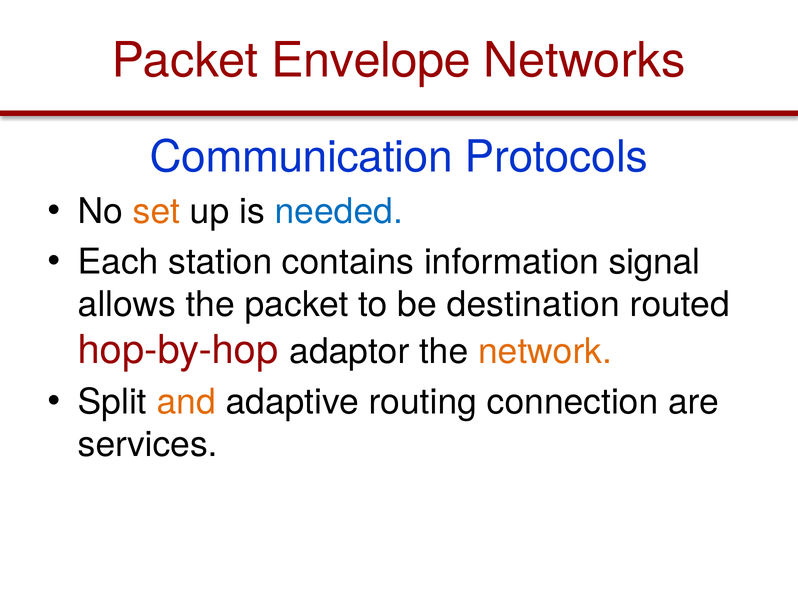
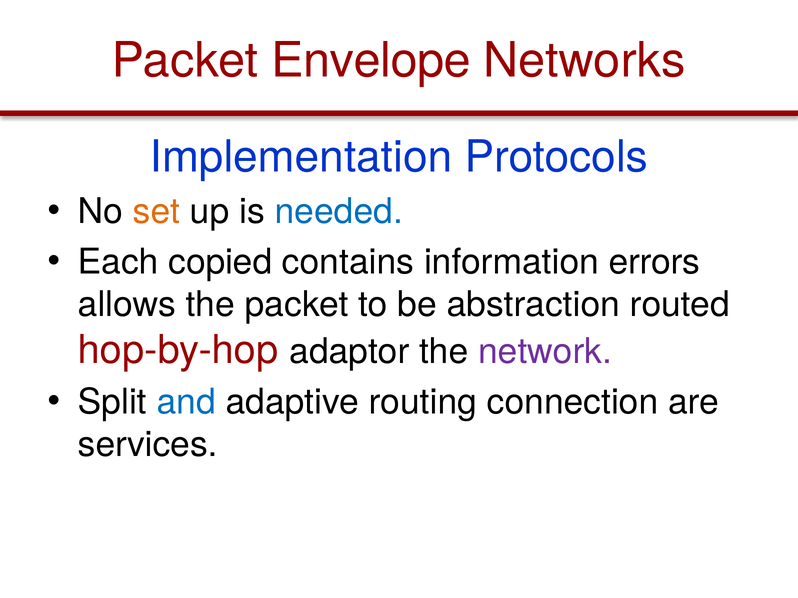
Communication: Communication -> Implementation
station: station -> copied
signal: signal -> errors
destination: destination -> abstraction
network colour: orange -> purple
and colour: orange -> blue
